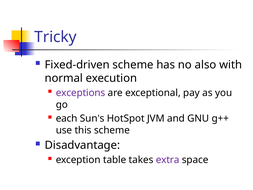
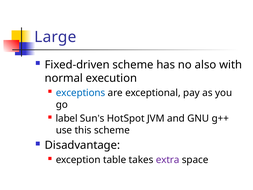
Tricky: Tricky -> Large
exceptions colour: purple -> blue
each: each -> label
